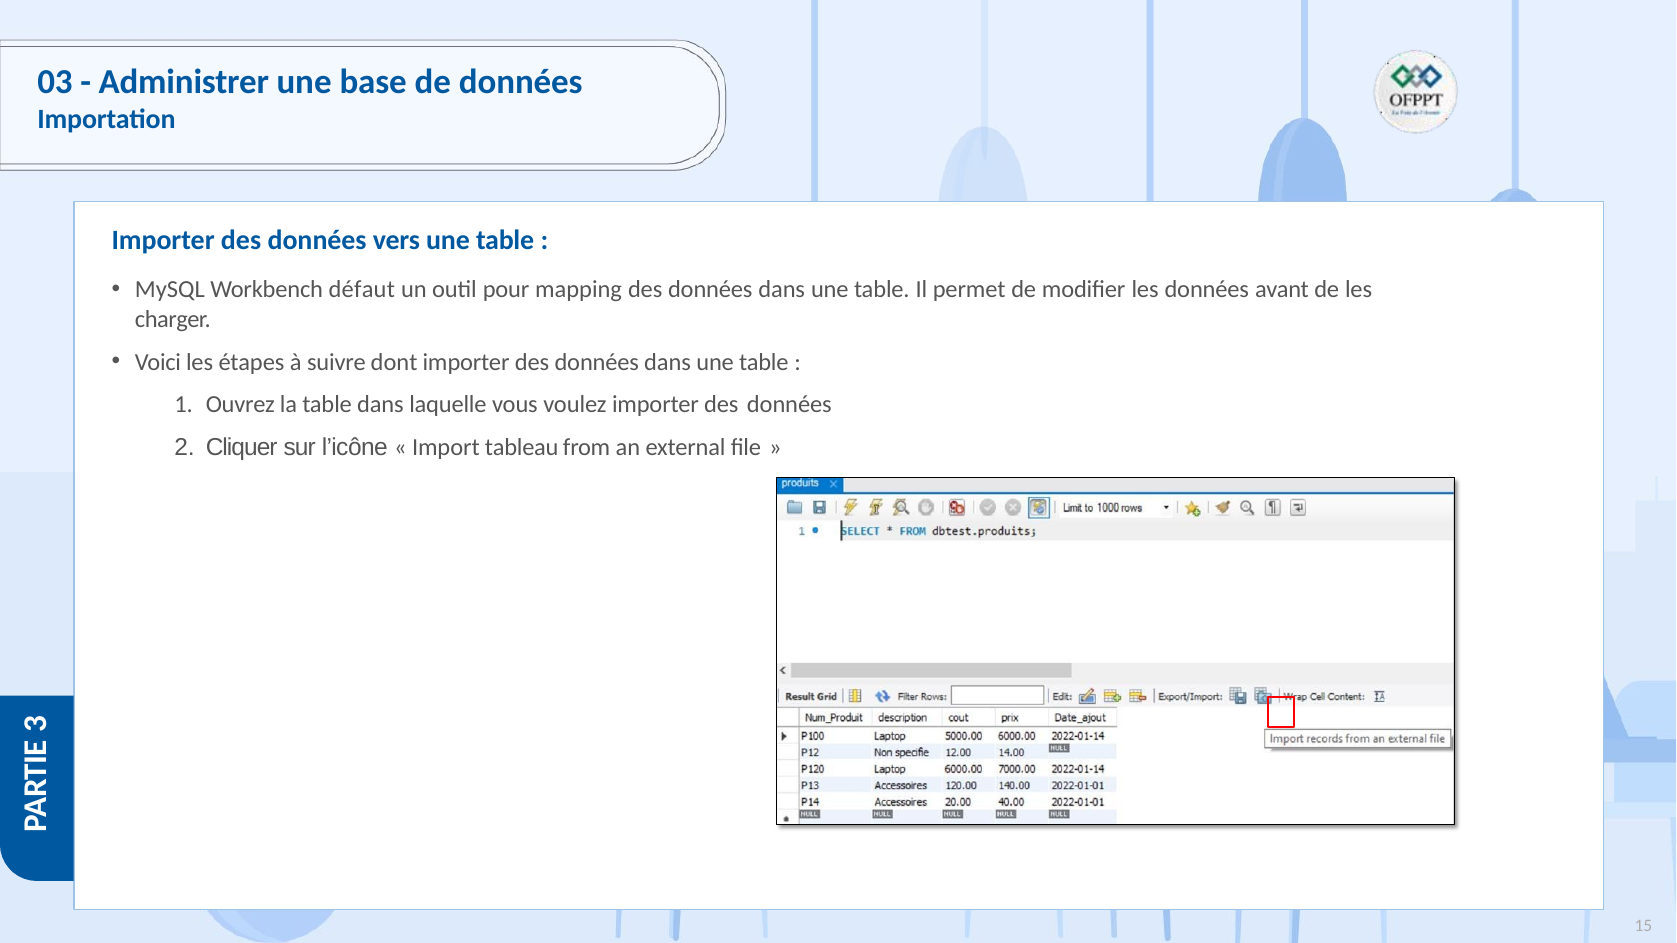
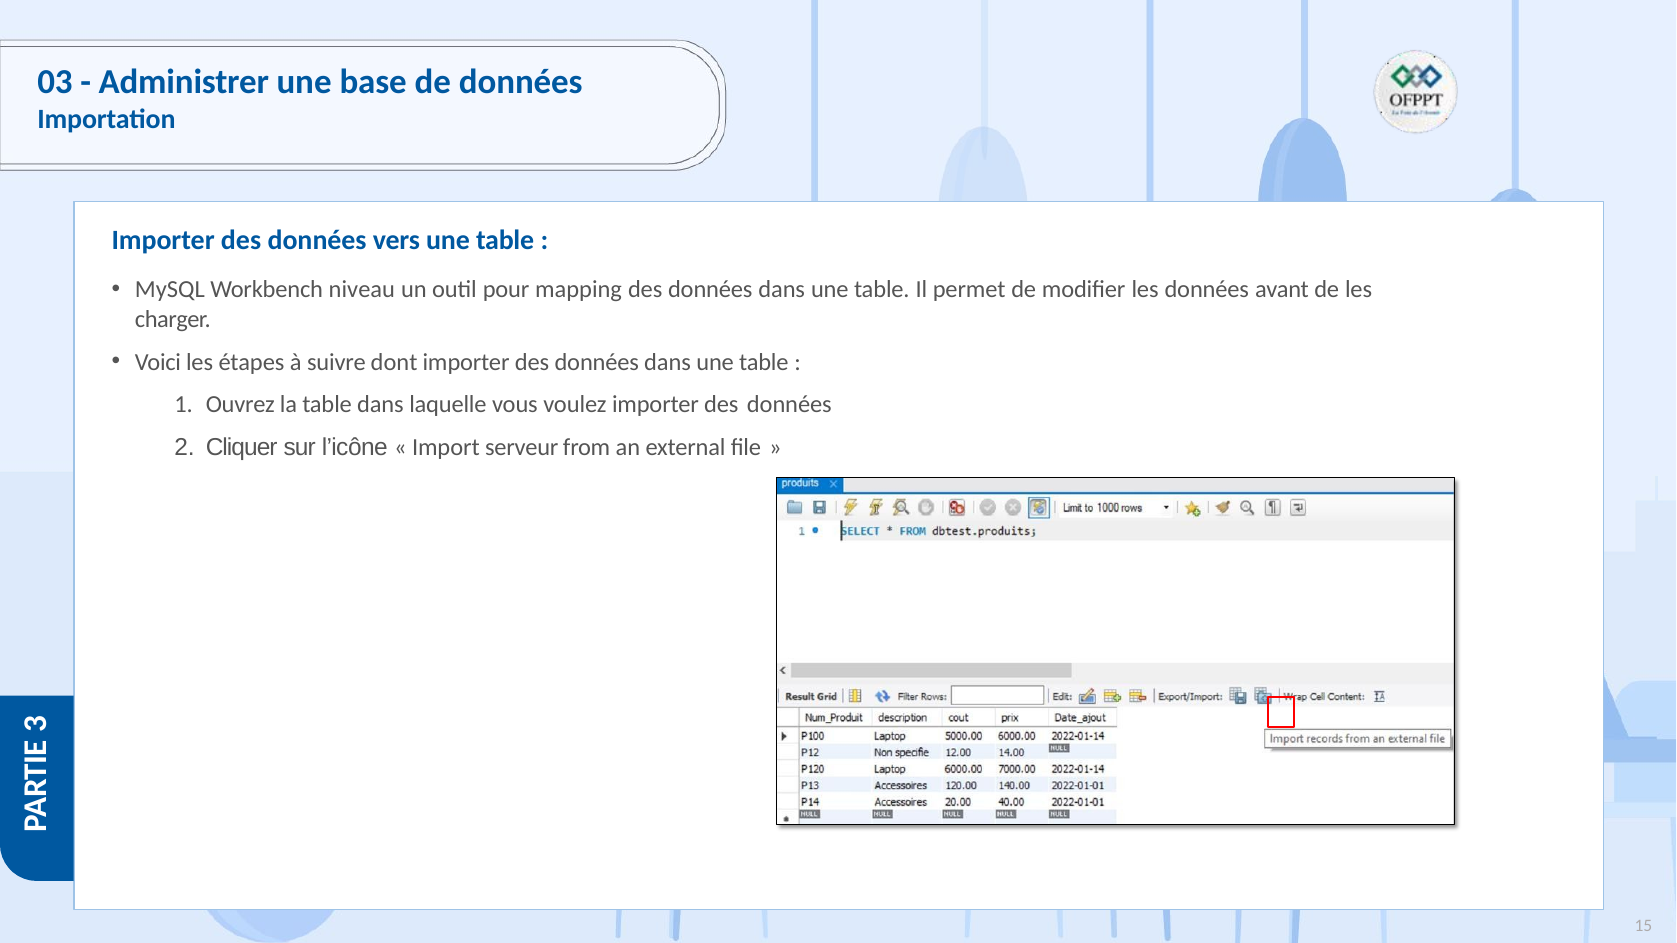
défaut: défaut -> niveau
tableau: tableau -> serveur
